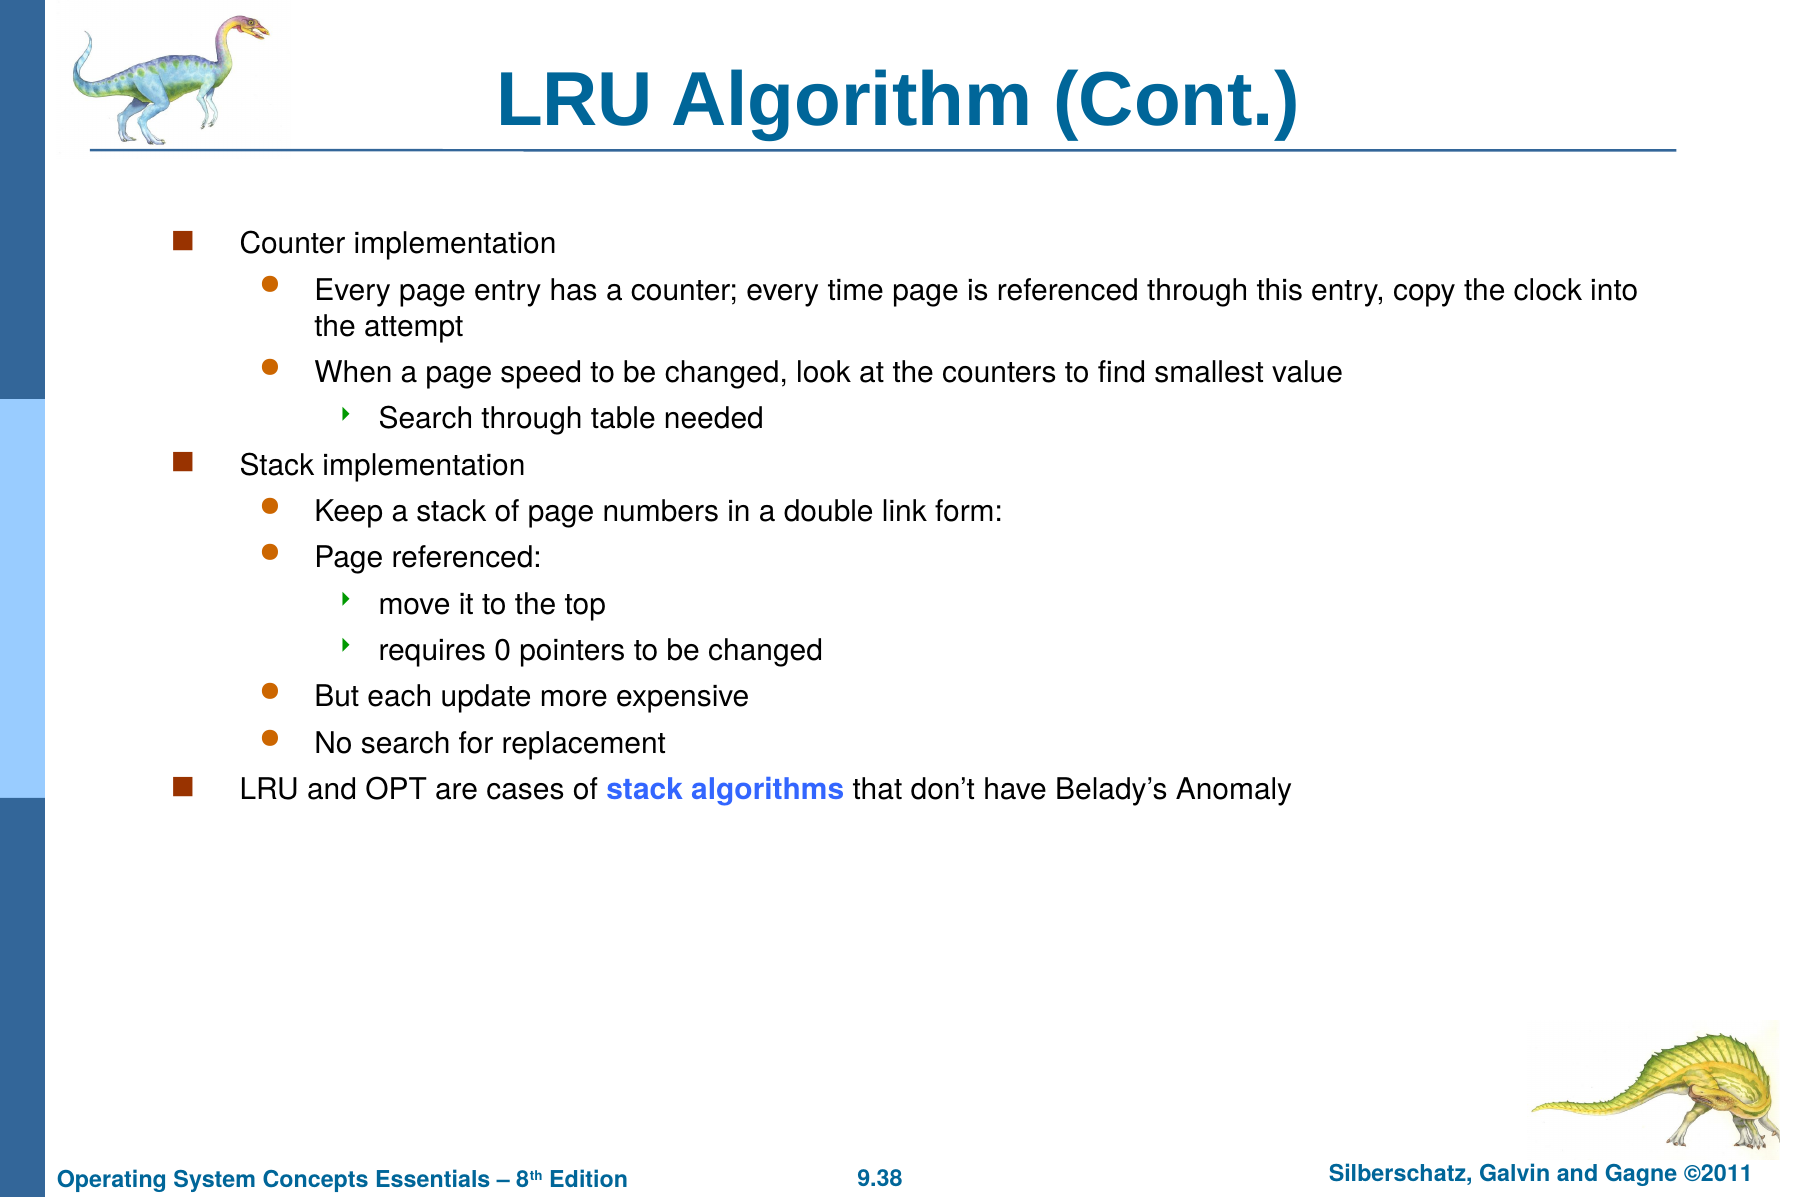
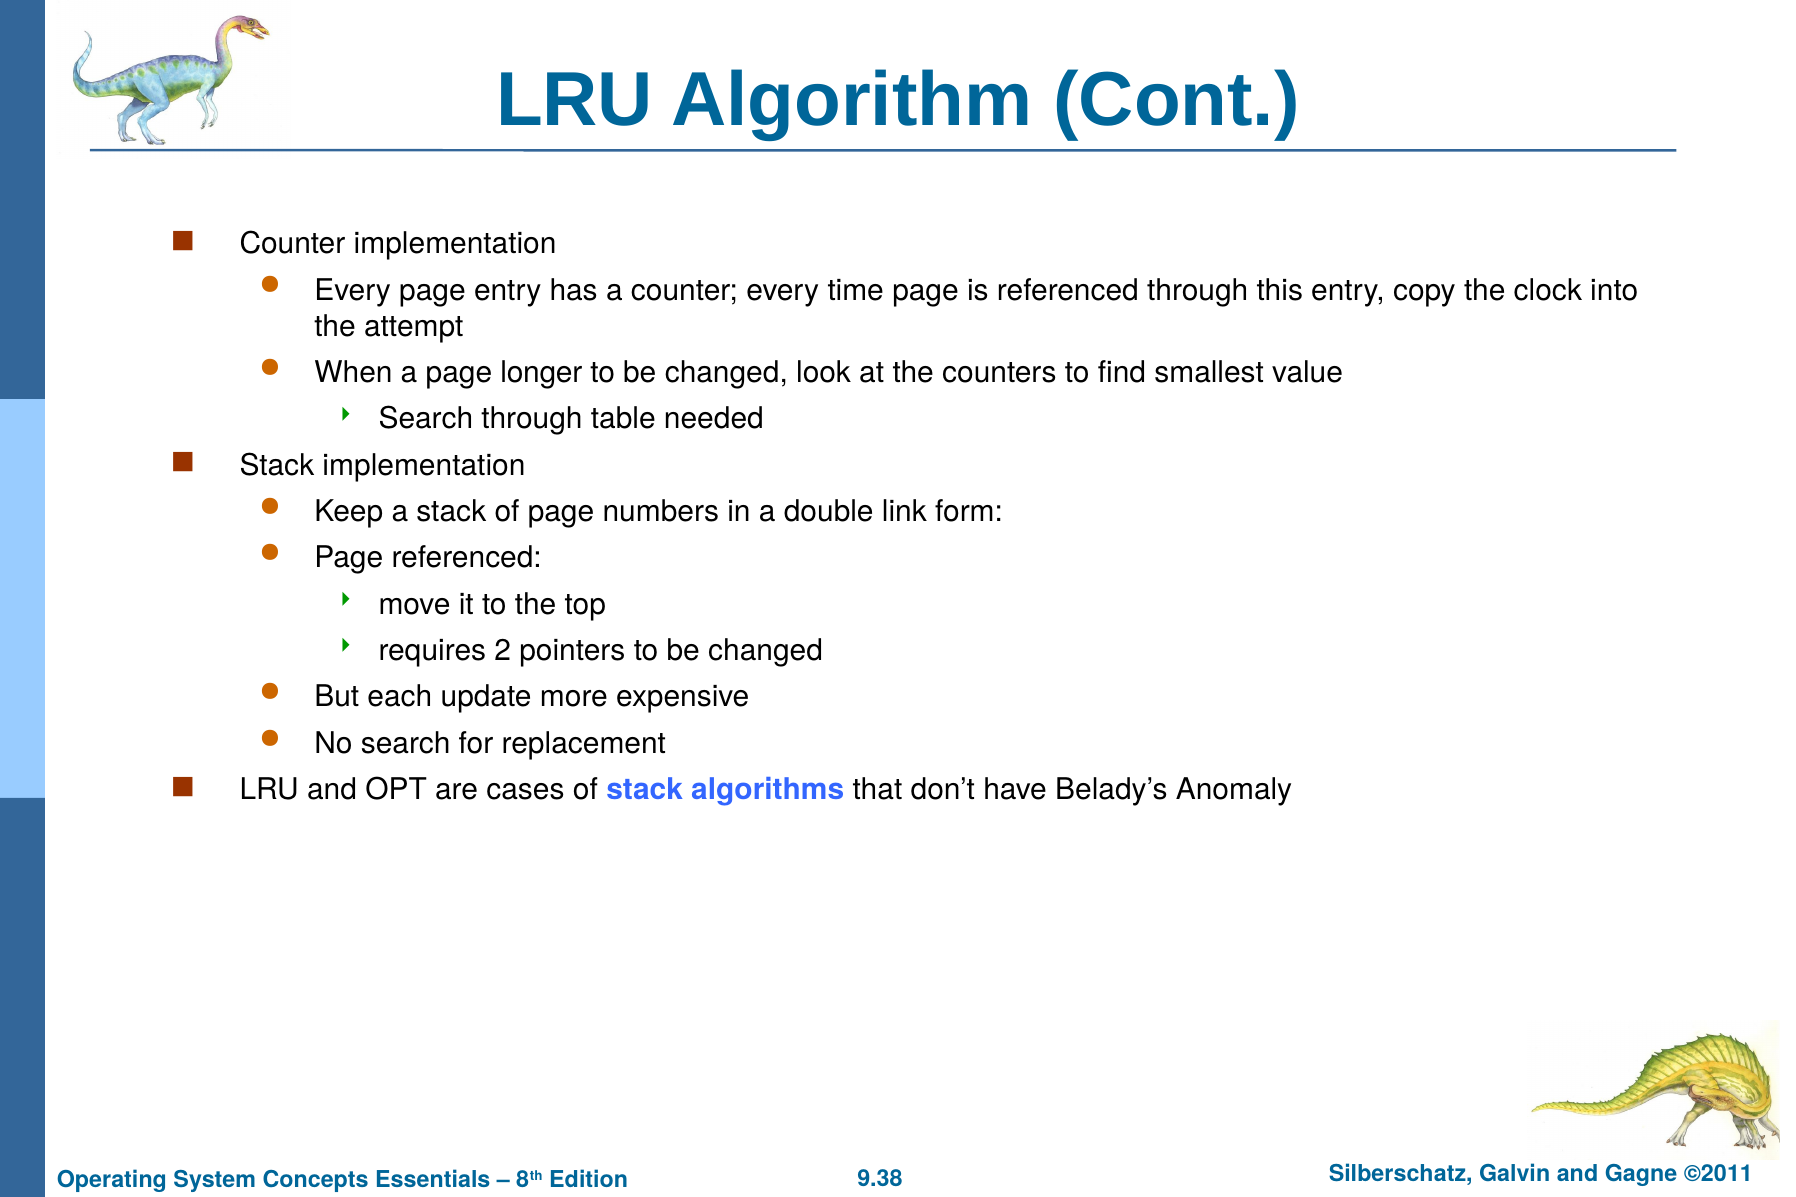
speed: speed -> longer
0: 0 -> 2
